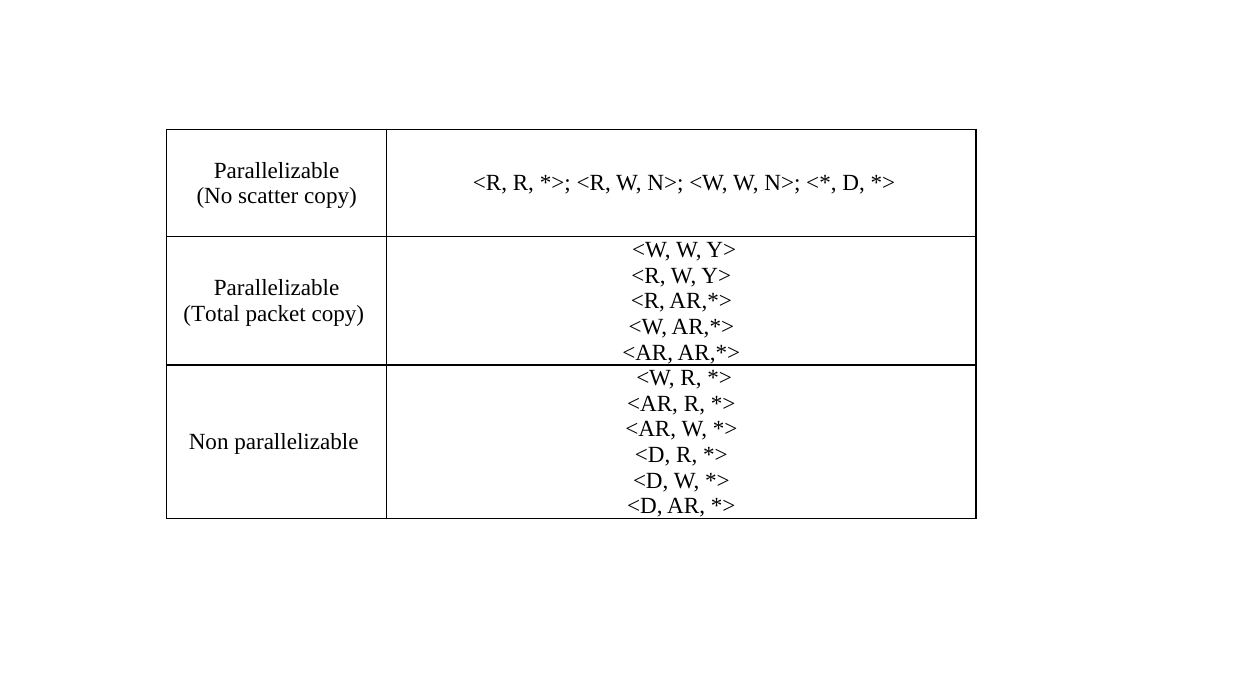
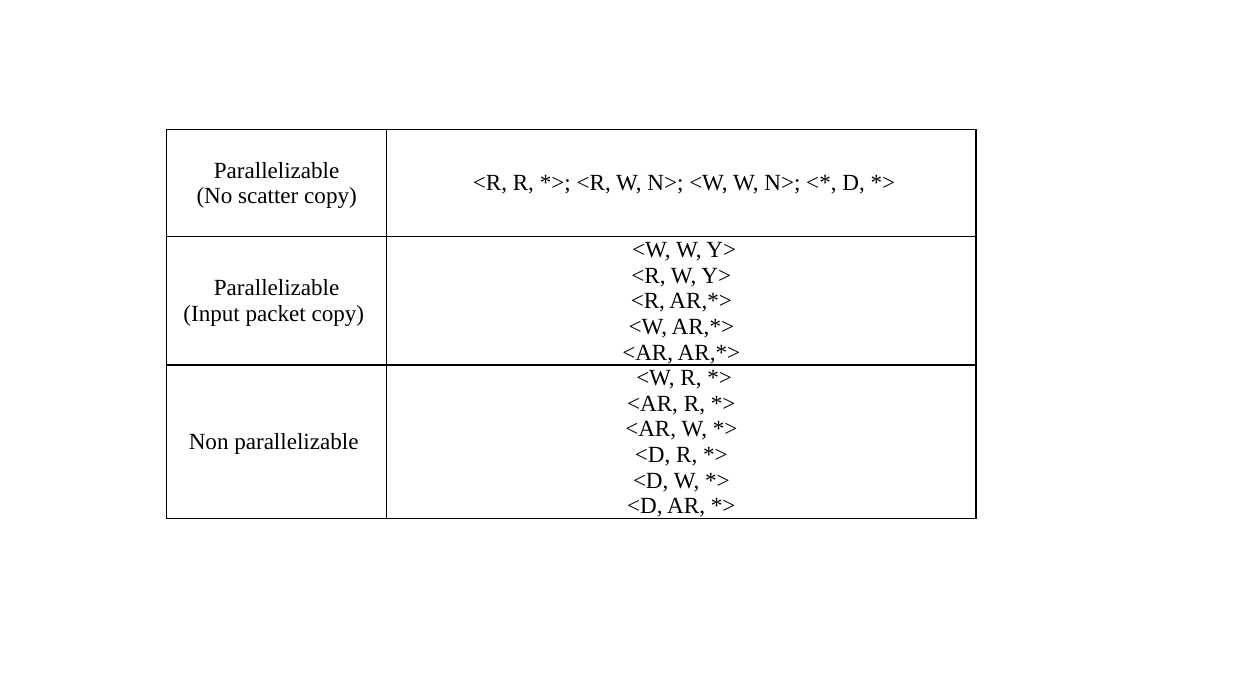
Total: Total -> Input
